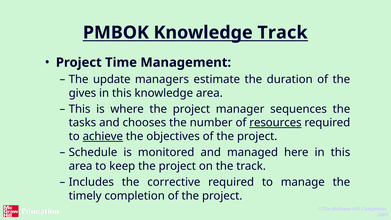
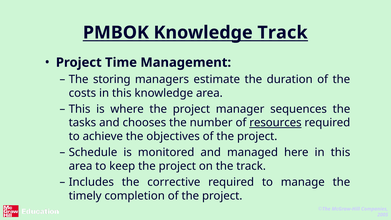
update: update -> storing
gives: gives -> costs
achieve underline: present -> none
